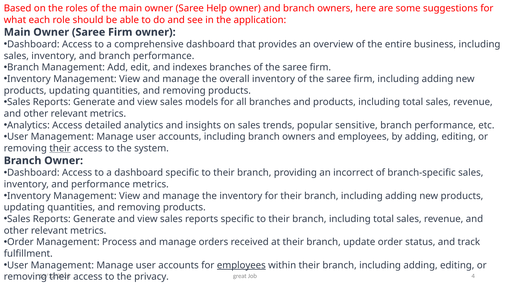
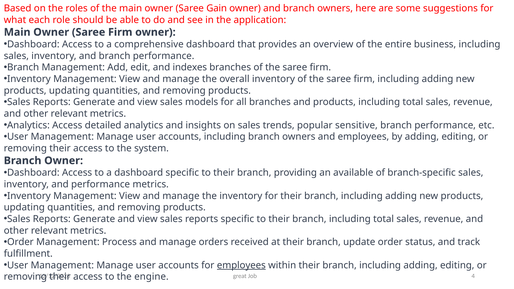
Help: Help -> Gain
their at (60, 148) underline: present -> none
incorrect: incorrect -> available
privacy: privacy -> engine
